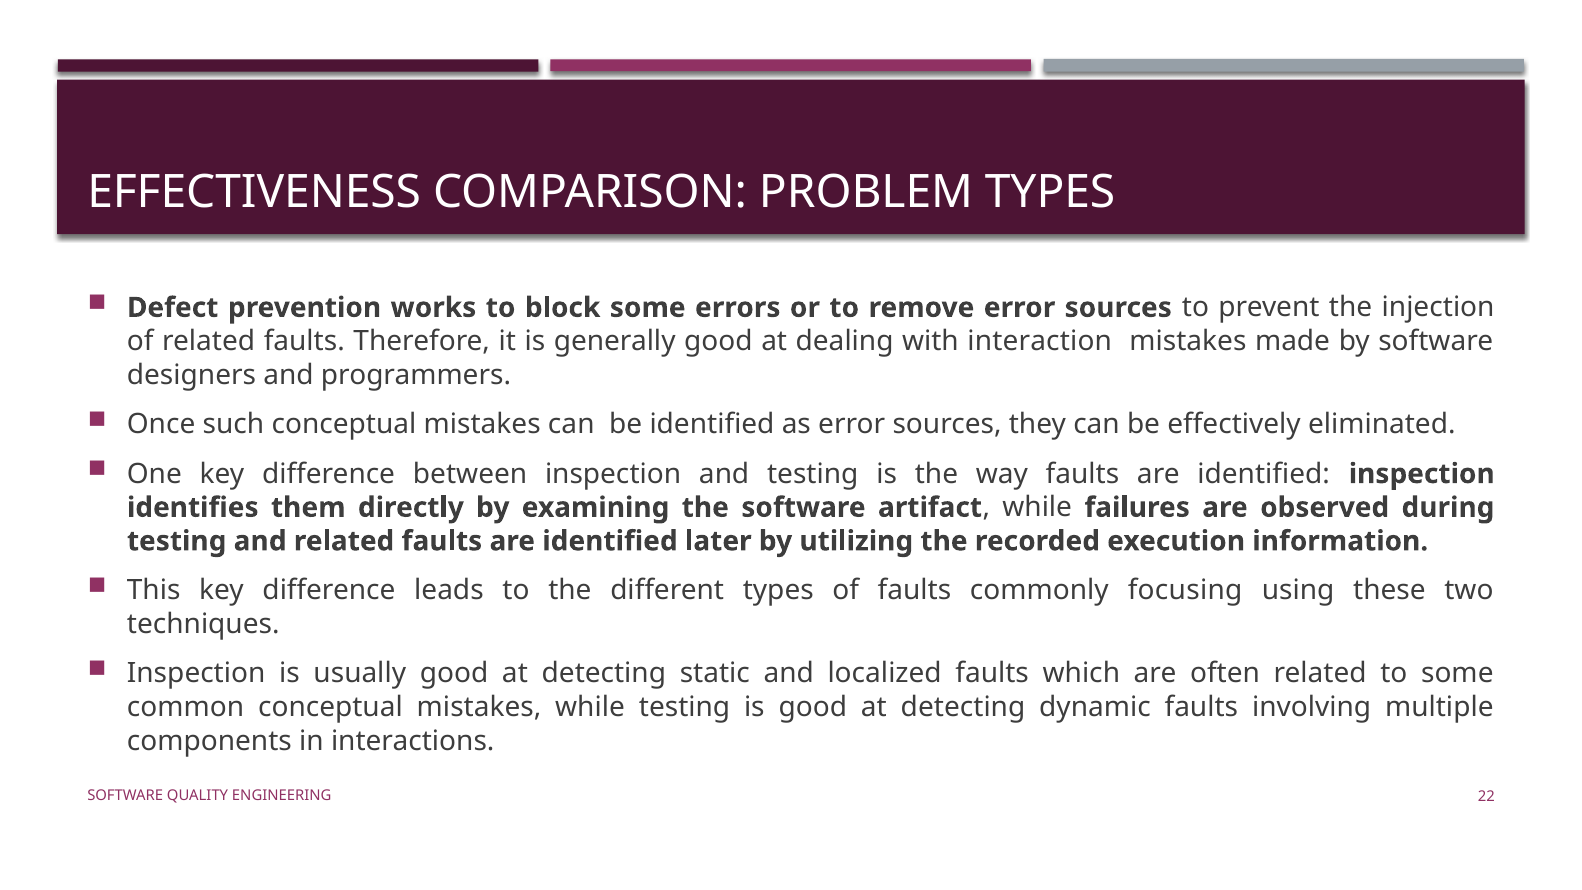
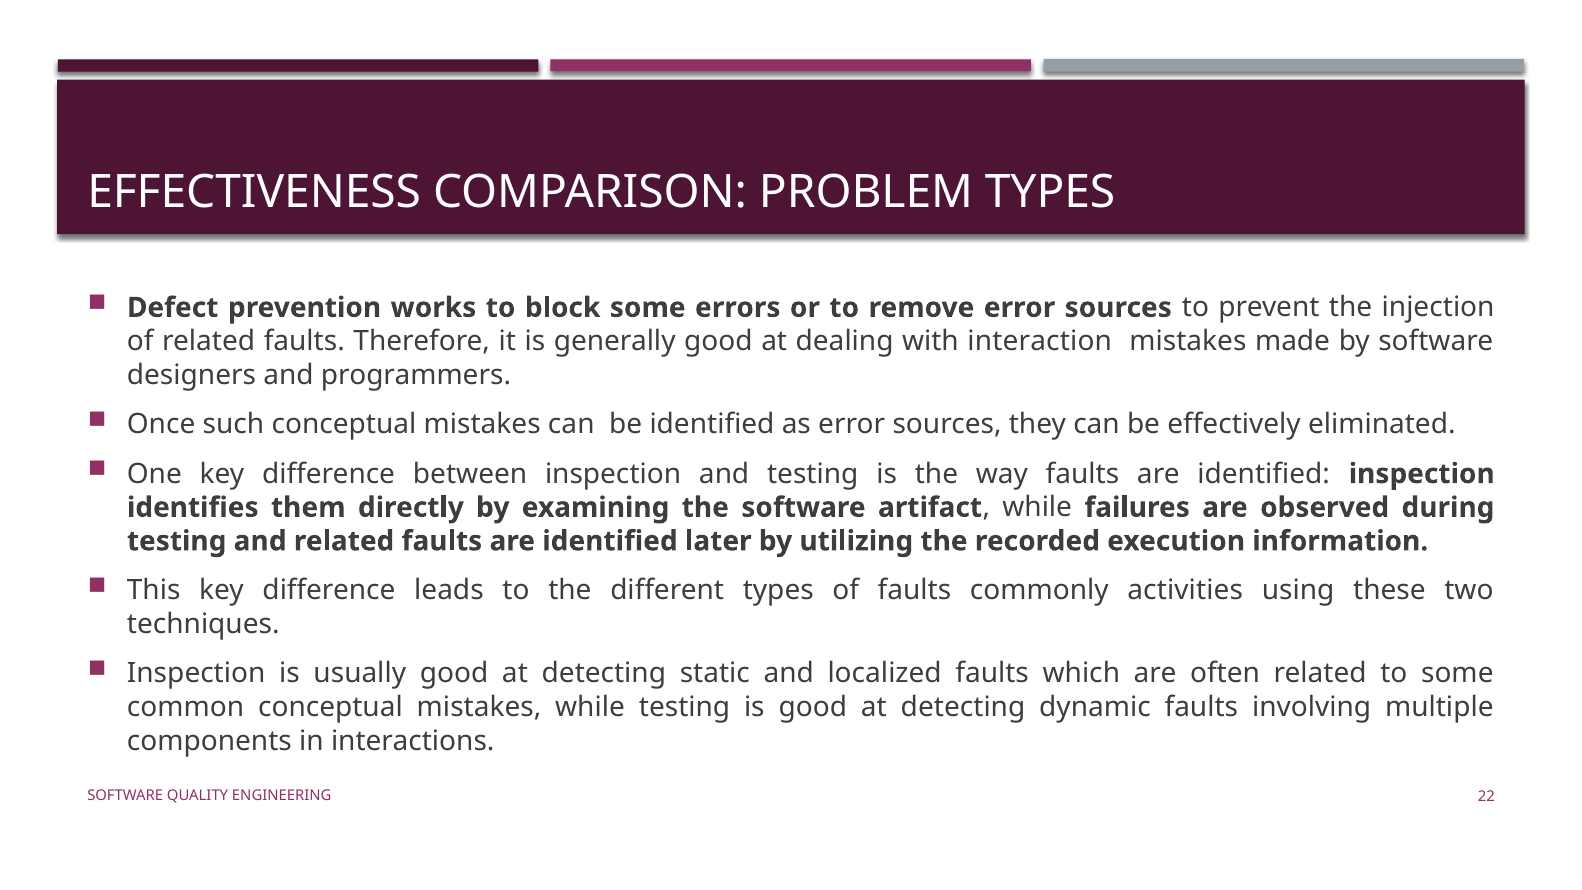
focusing: focusing -> activities
